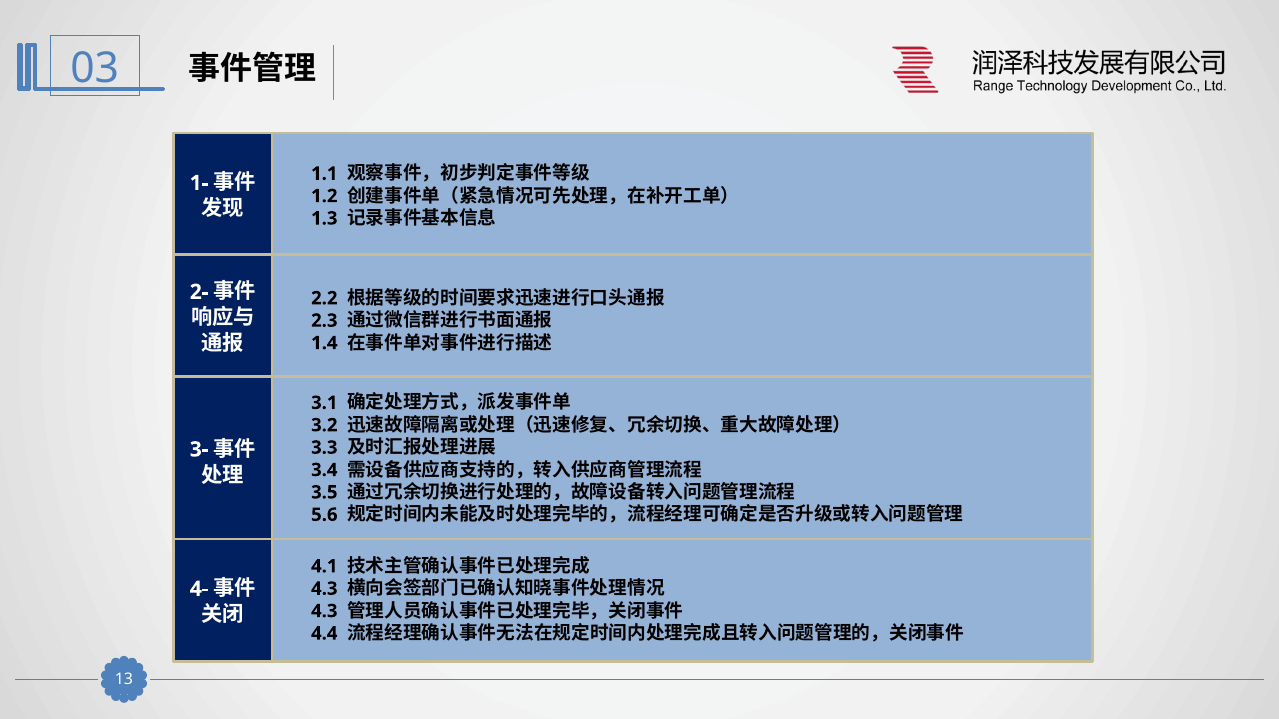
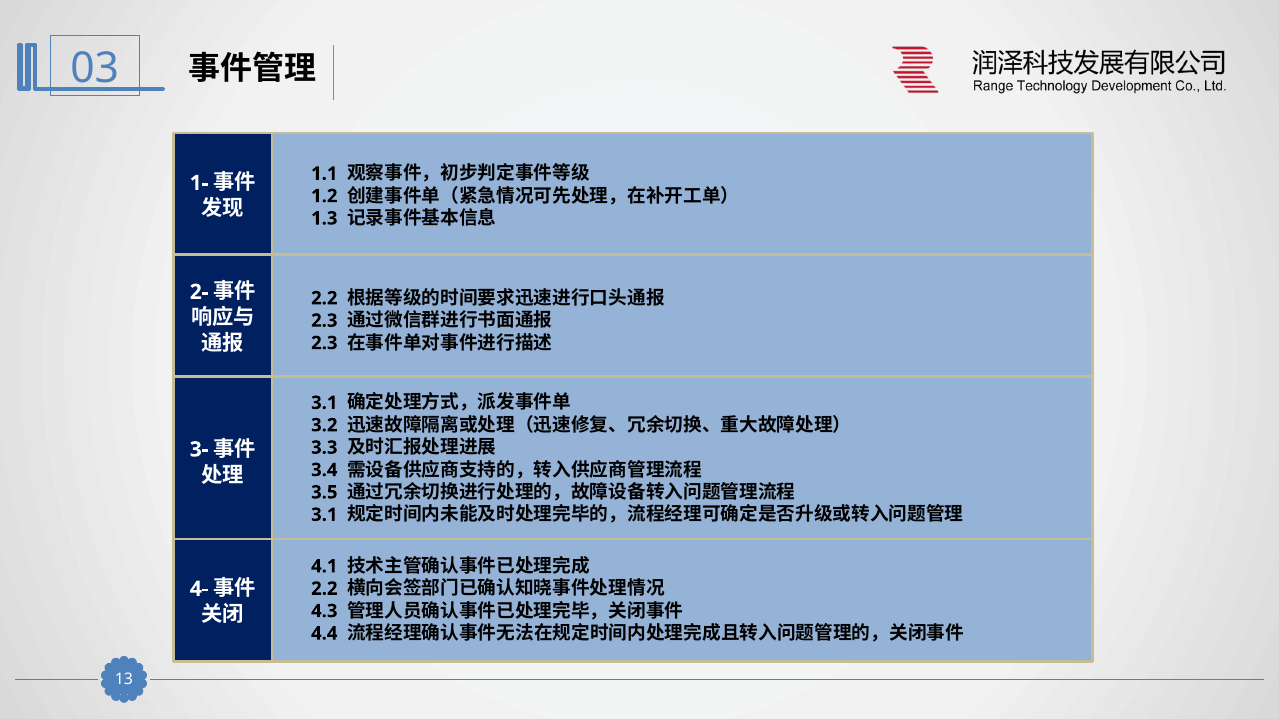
1.4 at (324, 343): 1.4 -> 2.3
5.6 at (324, 515): 5.6 -> 3.1
4.3 at (324, 589): 4.3 -> 2.2
